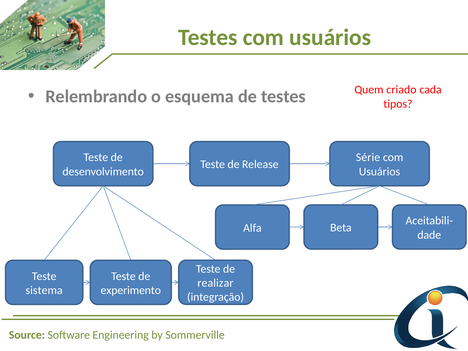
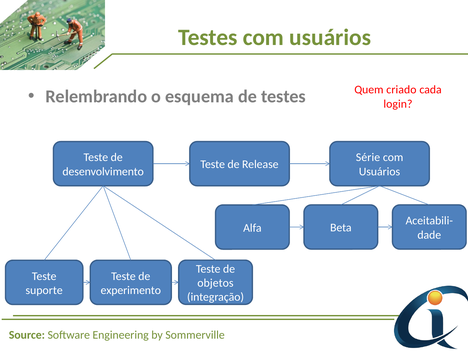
tipos: tipos -> login
realizar: realizar -> objetos
sistema: sistema -> suporte
